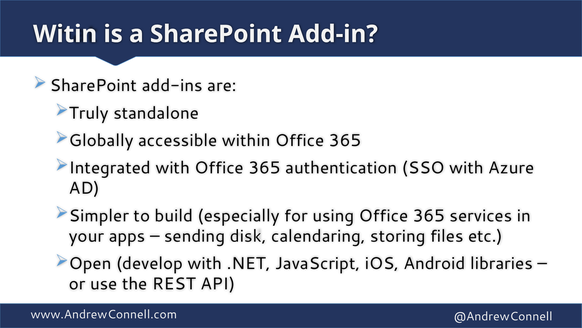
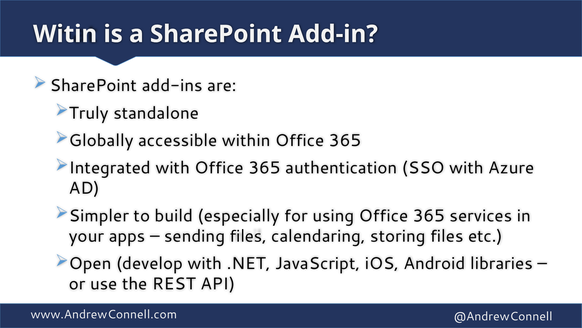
sending disk: disk -> files
